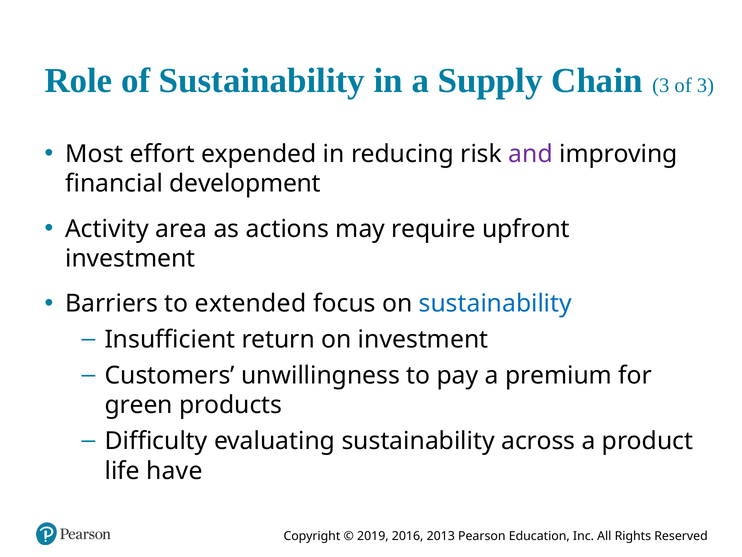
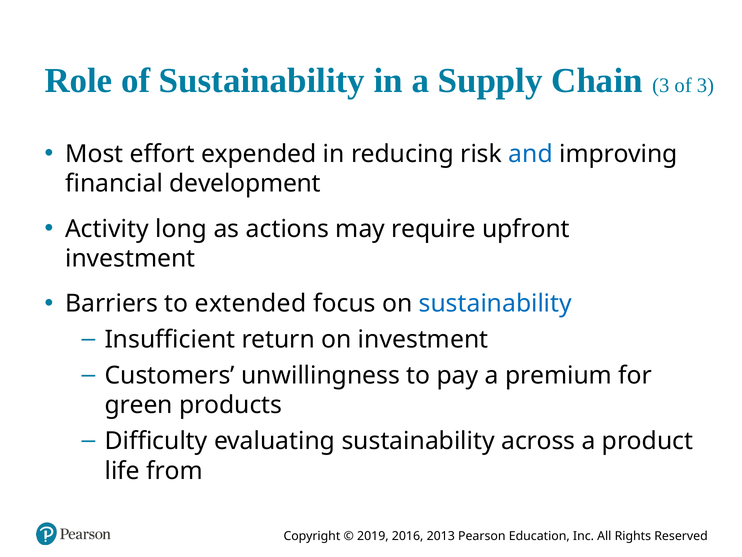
and colour: purple -> blue
area: area -> long
have: have -> from
